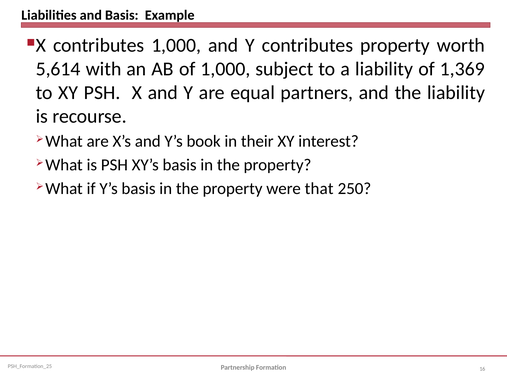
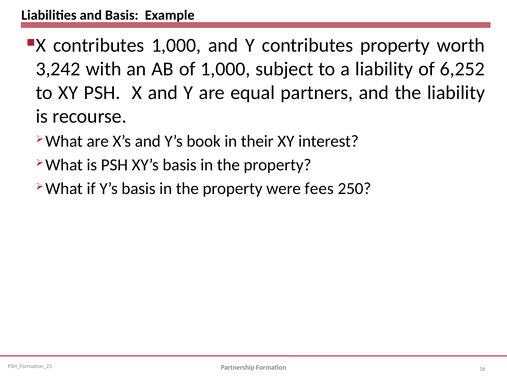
5,614: 5,614 -> 3,242
1,369: 1,369 -> 6,252
that: that -> fees
